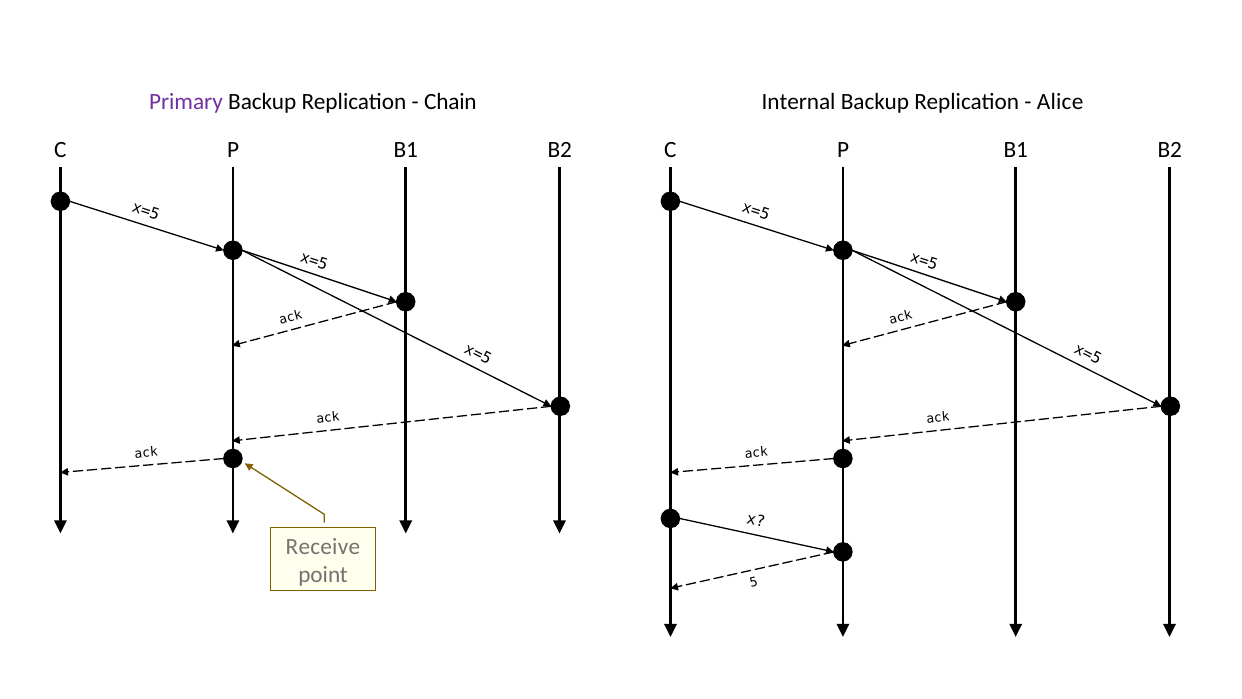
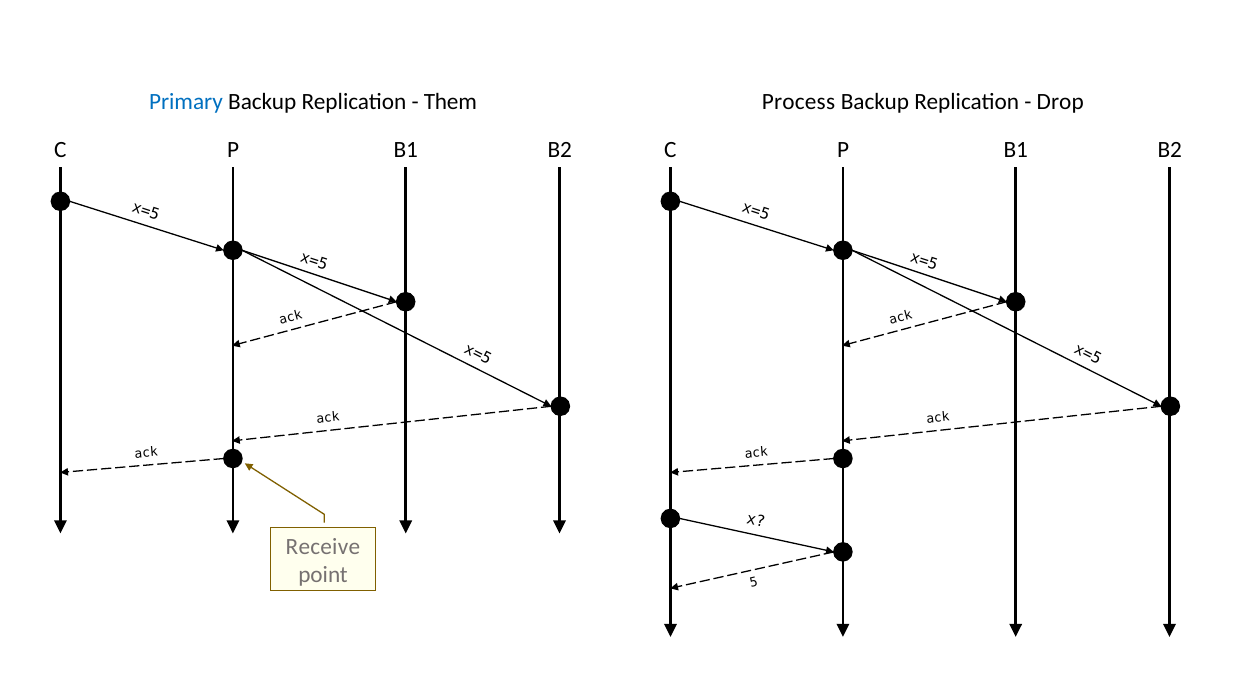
Primary colour: purple -> blue
Chain: Chain -> Them
Internal: Internal -> Process
Alice: Alice -> Drop
